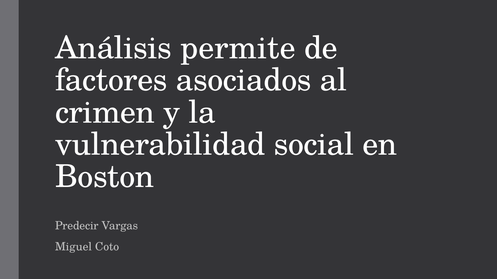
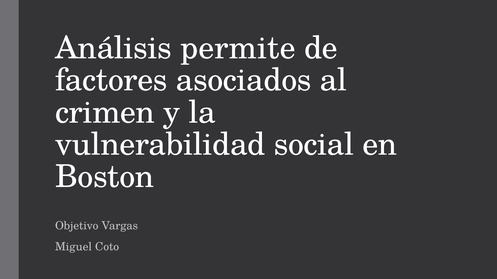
Predecir: Predecir -> Objetivo
